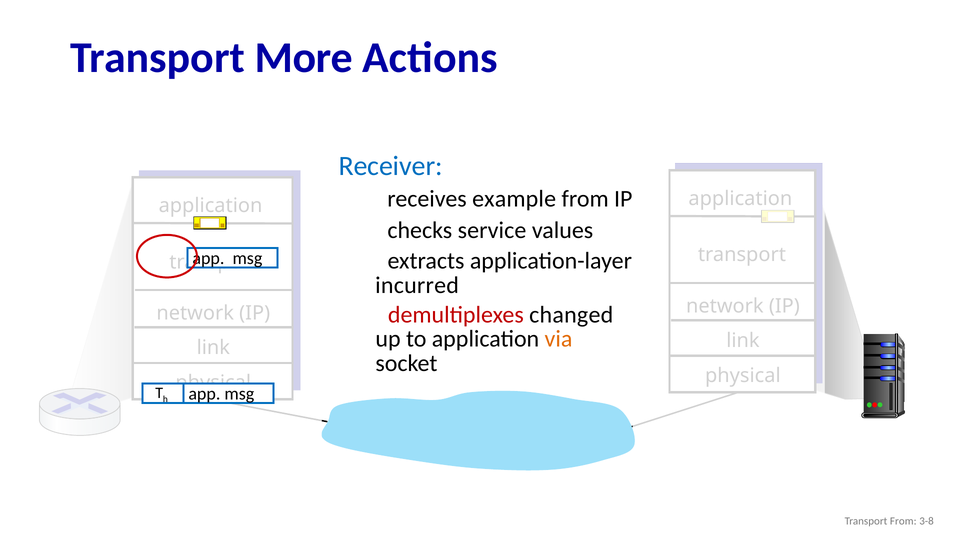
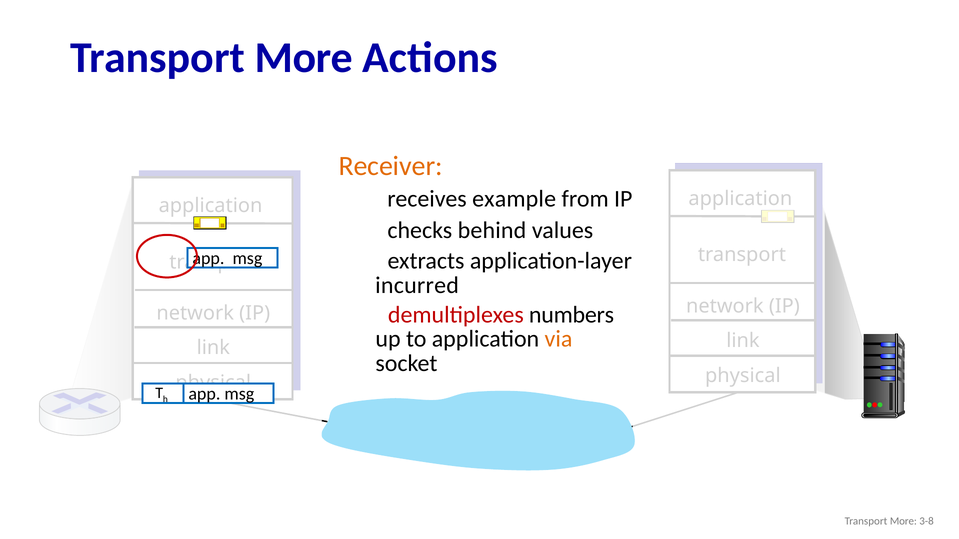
Receiver colour: blue -> orange
service: service -> behind
changed: changed -> numbers
From at (903, 522): From -> More
